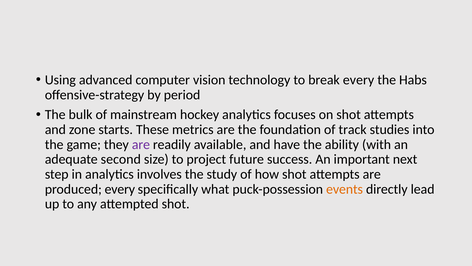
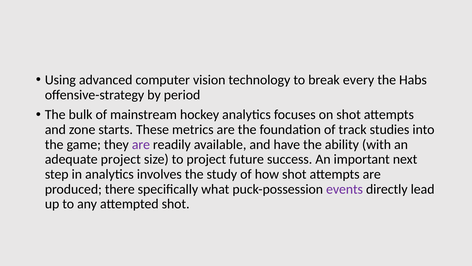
adequate second: second -> project
produced every: every -> there
events colour: orange -> purple
